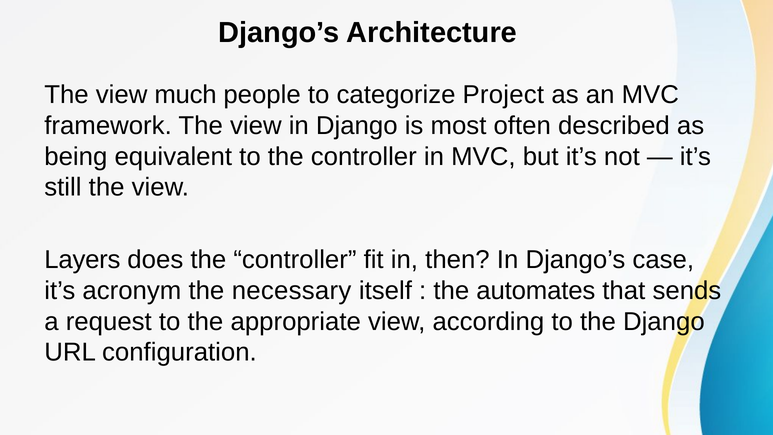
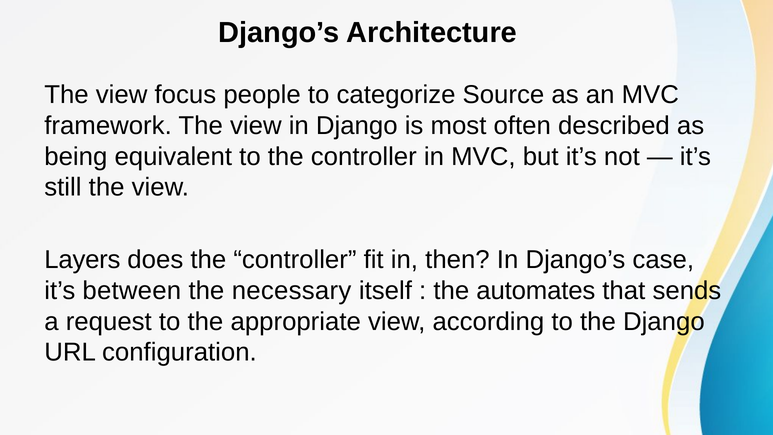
much: much -> focus
Project: Project -> Source
acronym: acronym -> between
